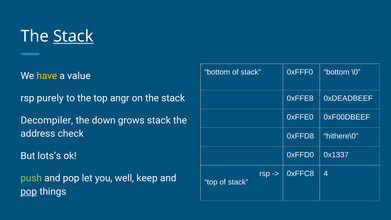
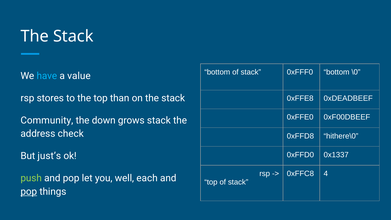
Stack at (73, 36) underline: present -> none
have colour: yellow -> light blue
purely: purely -> stores
angr: angr -> than
Decompiler: Decompiler -> Community
lots’s: lots’s -> just’s
keep: keep -> each
